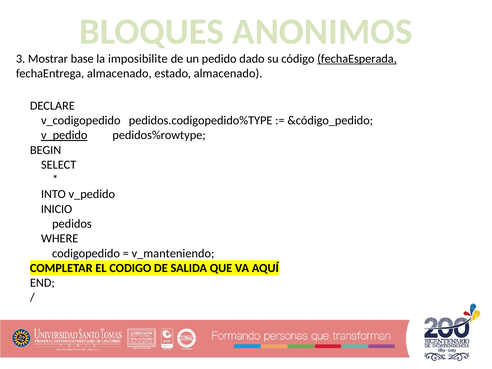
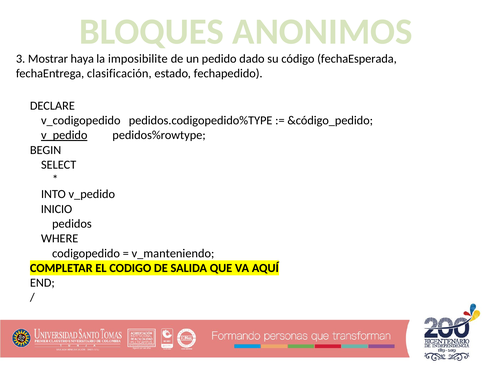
base: base -> haya
fechaEsperada underline: present -> none
fechaEntrega almacenado: almacenado -> clasificación
estado almacenado: almacenado -> fechapedido
